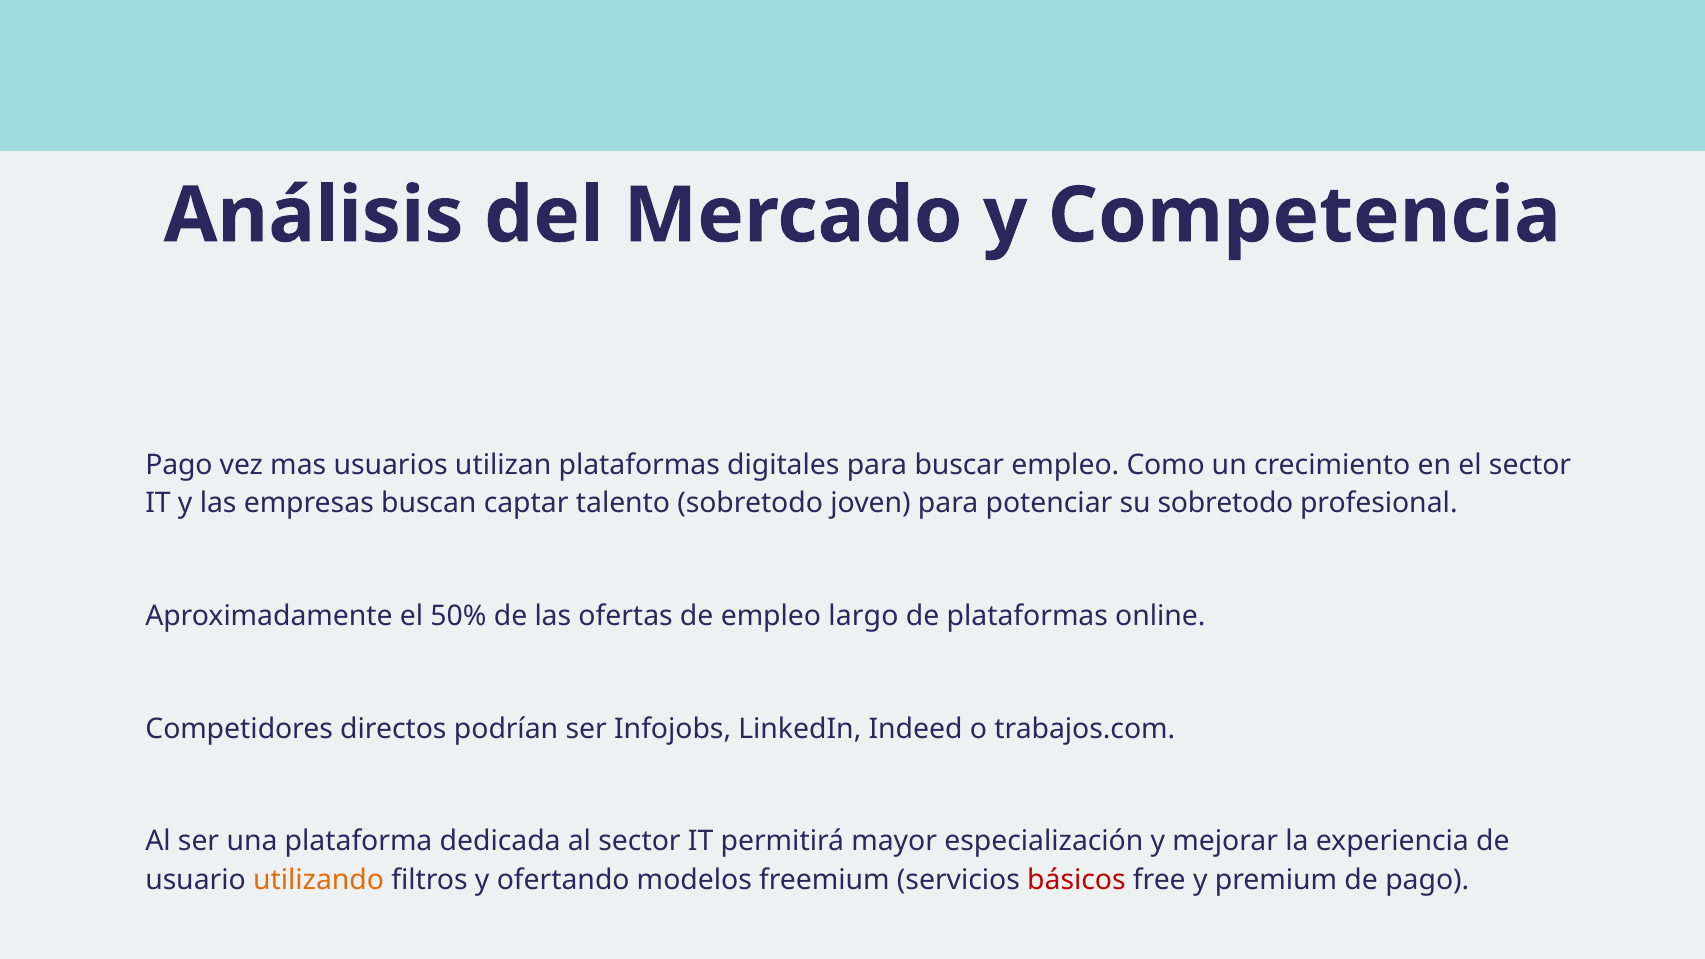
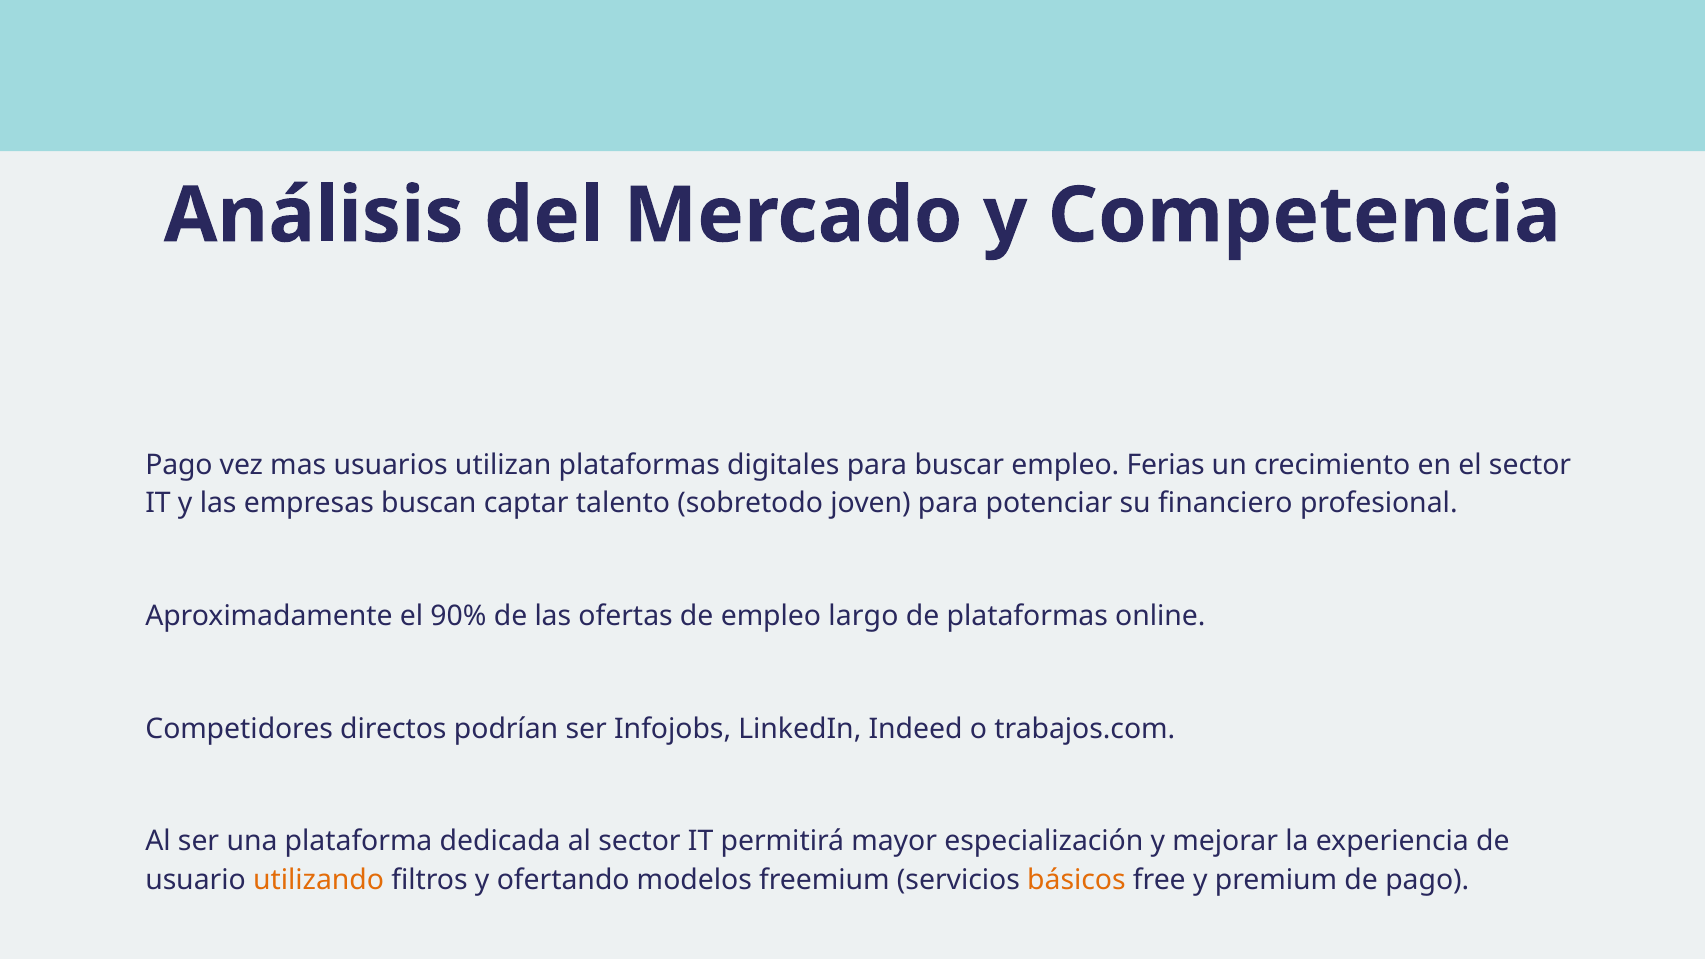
Como: Como -> Ferias
su sobretodo: sobretodo -> financiero
50%: 50% -> 90%
básicos colour: red -> orange
